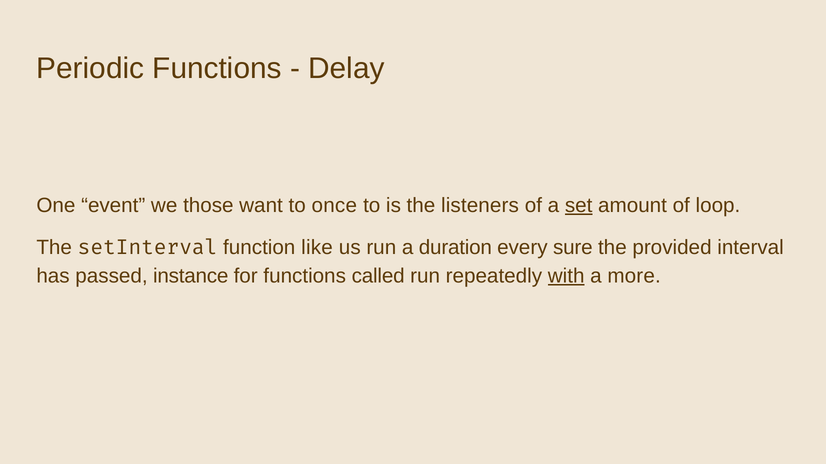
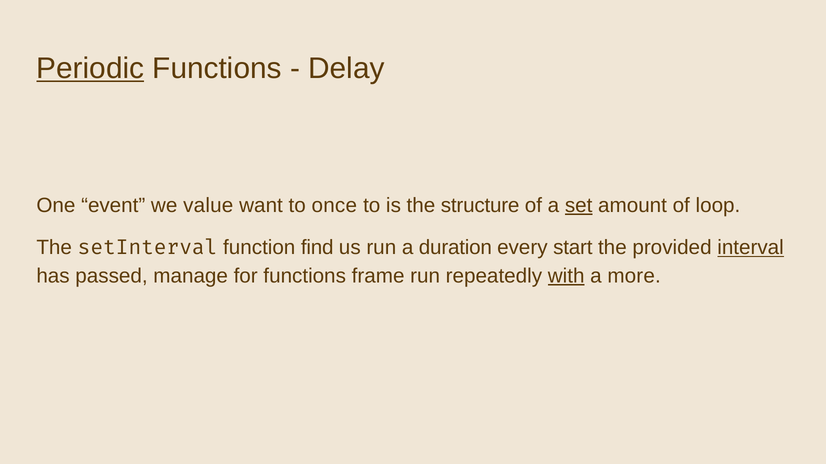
Periodic underline: none -> present
those: those -> value
listeners: listeners -> structure
like: like -> find
sure: sure -> start
interval underline: none -> present
instance: instance -> manage
called: called -> frame
